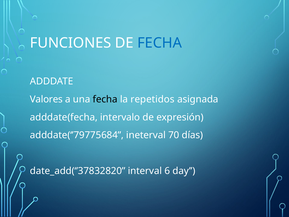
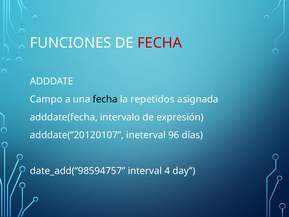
FECHA at (160, 43) colour: blue -> red
Valores: Valores -> Campo
adddate(‘’79775684: adddate(‘’79775684 -> adddate(‘’20120107
70: 70 -> 96
date_add(‘’37832820: date_add(‘’37832820 -> date_add(‘’98594757
6: 6 -> 4
